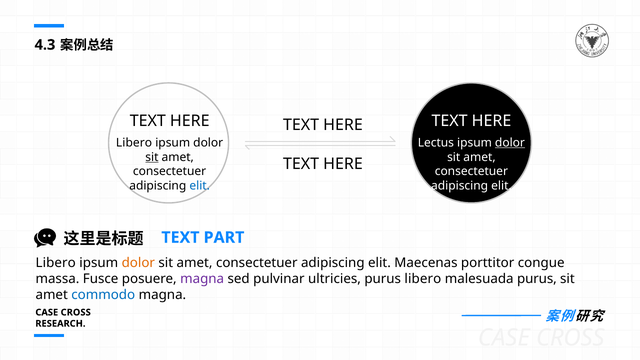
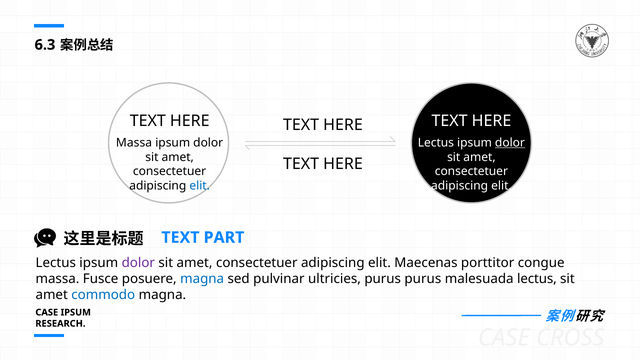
4.3: 4.3 -> 6.3
Libero at (134, 143): Libero -> Massa
sit at (152, 157) underline: present -> none
Libero at (56, 263): Libero -> Lectus
dolor at (138, 263) colour: orange -> purple
magna at (202, 279) colour: purple -> blue
purus libero: libero -> purus
malesuada purus: purus -> lectus
CROSS at (76, 312): CROSS -> IPSUM
